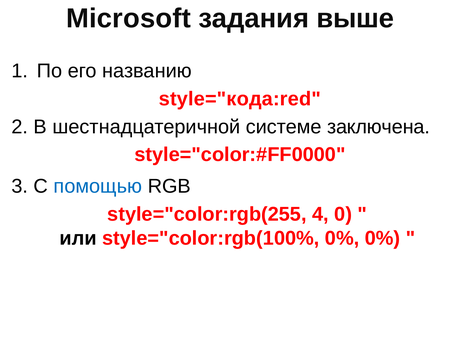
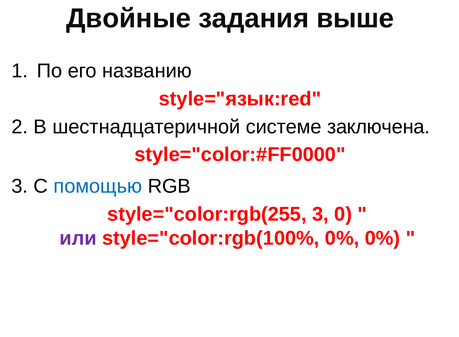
Microsoft: Microsoft -> Двойные
style="кода:red: style="кода:red -> style="язык:red
style="color:rgb(255 4: 4 -> 3
или colour: black -> purple
